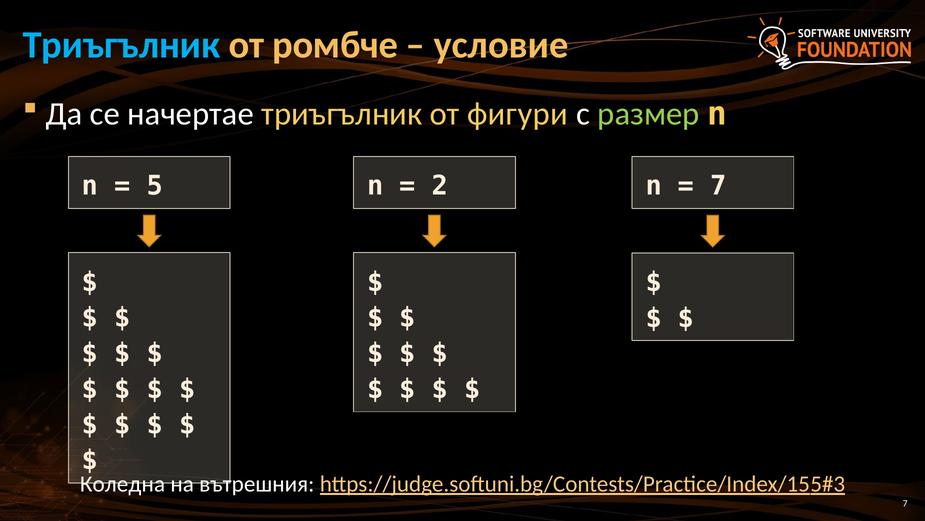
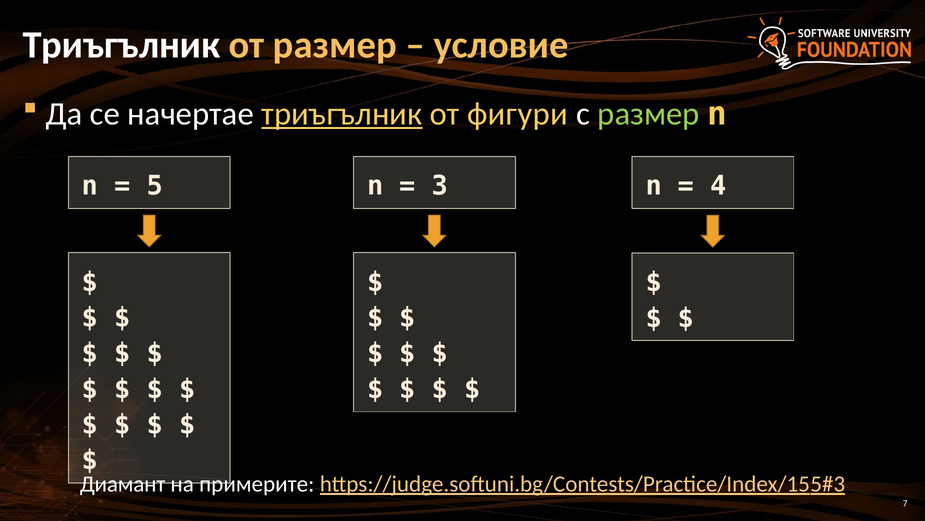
Триъгълник at (121, 45) colour: light blue -> white
от ромбче: ромбче -> размер
триъгълник at (342, 114) underline: none -> present
2: 2 -> 3
7 at (718, 186): 7 -> 4
Коледна: Коледна -> Диамант
вътрешния: вътрешния -> примерите
